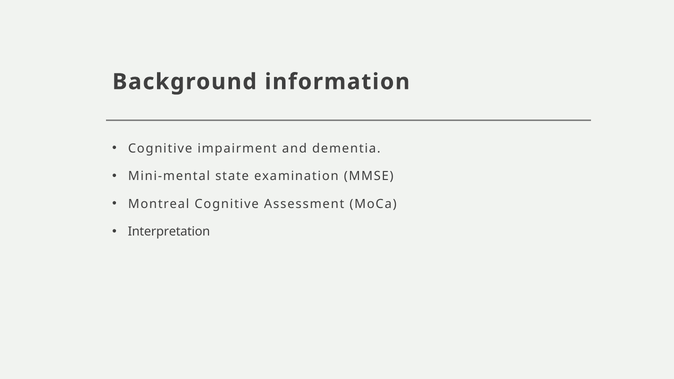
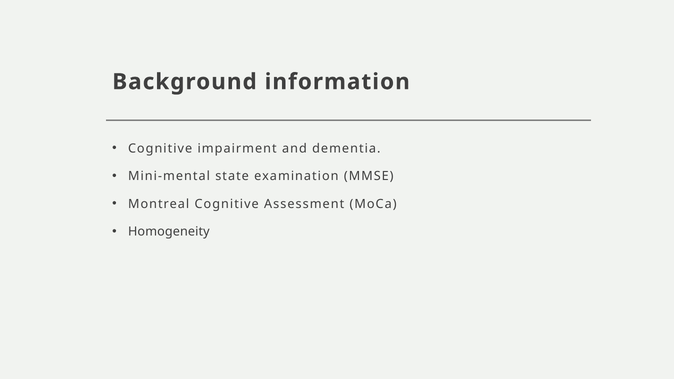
Interpretation: Interpretation -> Homogeneity
